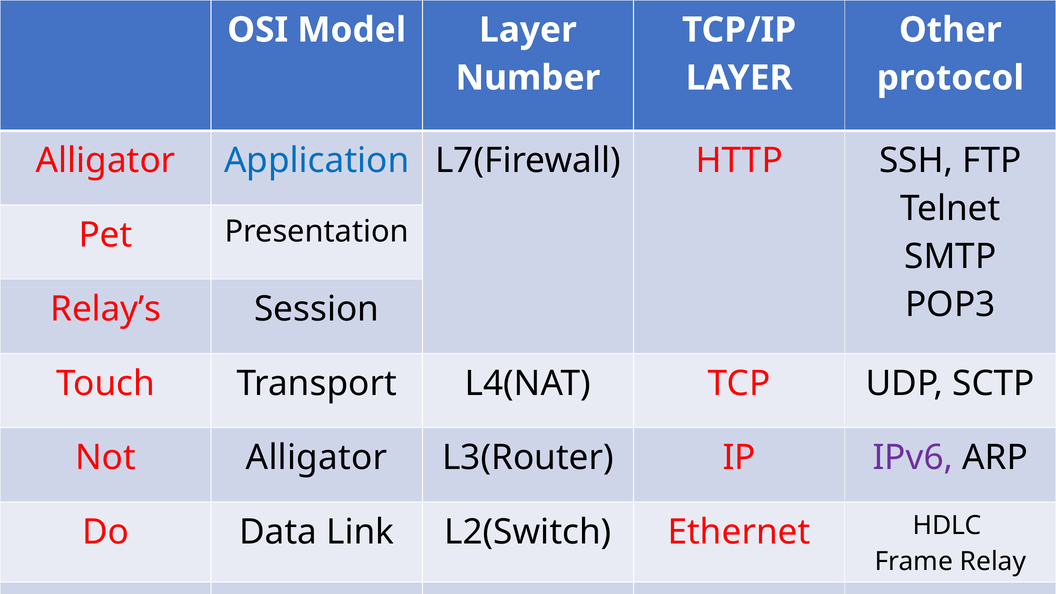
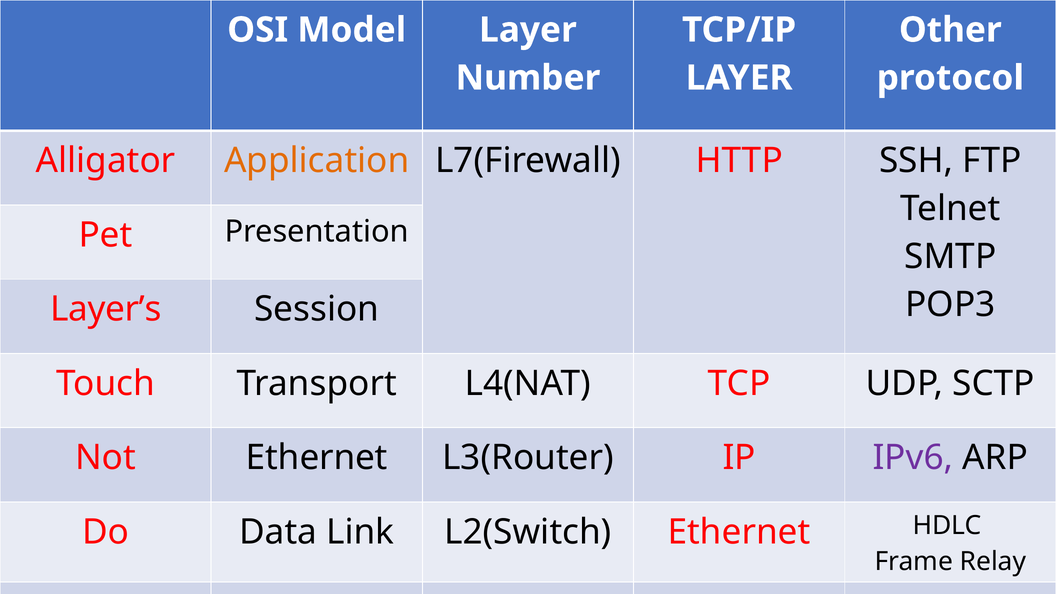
Application colour: blue -> orange
Relay’s: Relay’s -> Layer’s
Not Alligator: Alligator -> Ethernet
